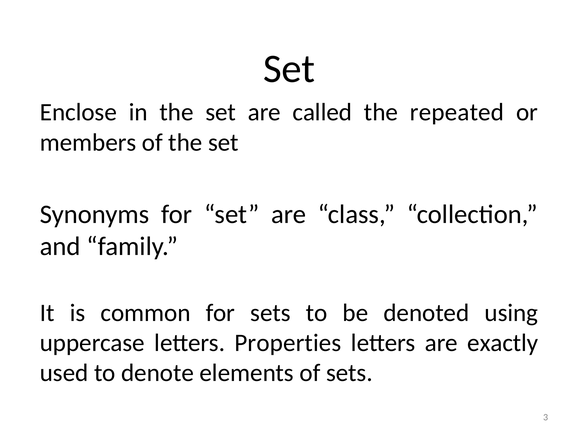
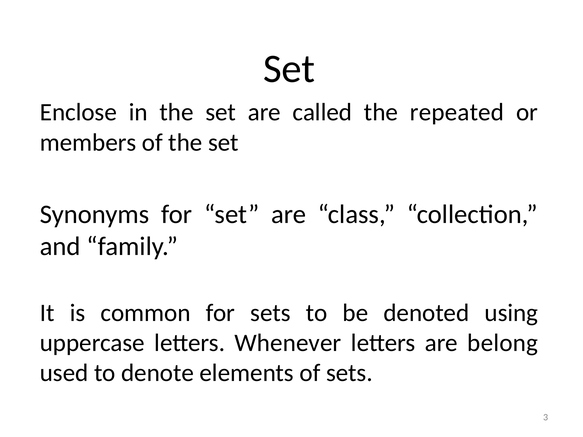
Properties: Properties -> Whenever
exactly: exactly -> belong
